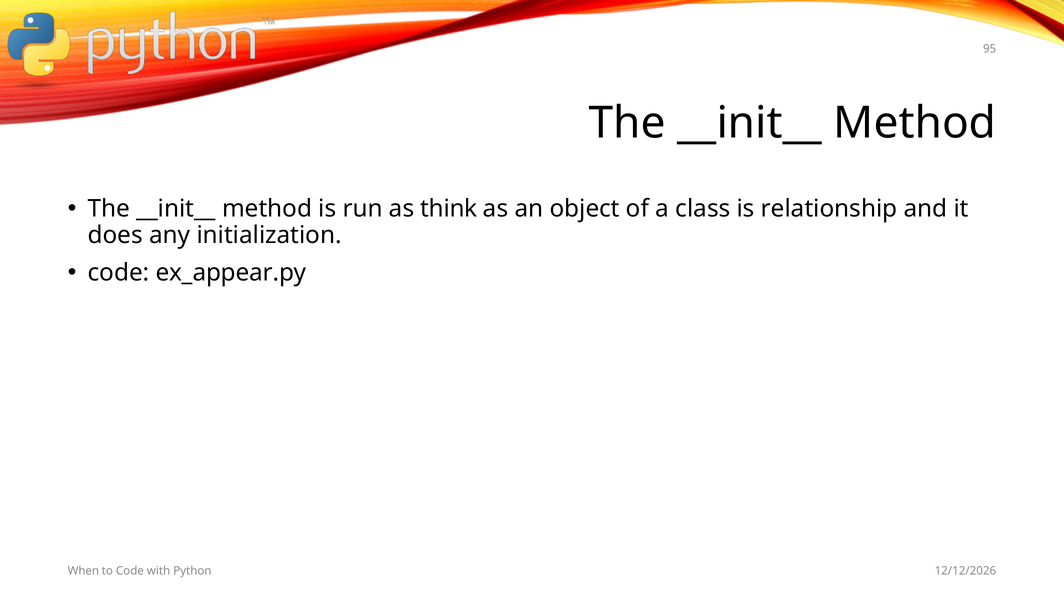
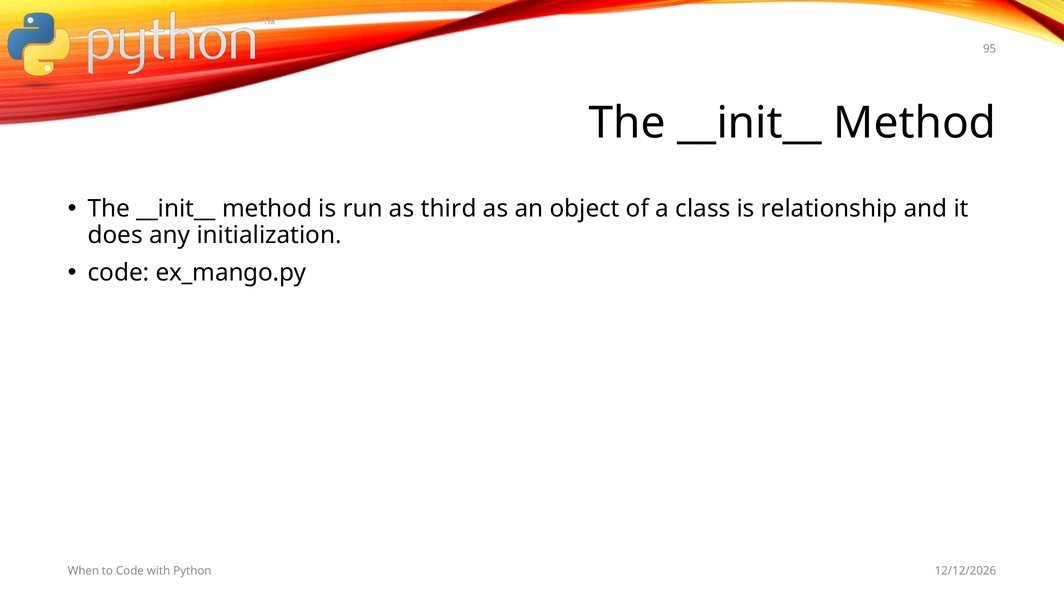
think: think -> third
ex_appear.py: ex_appear.py -> ex_mango.py
